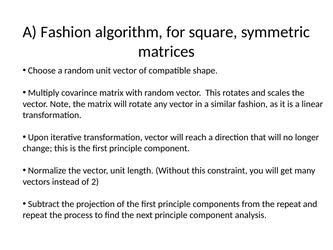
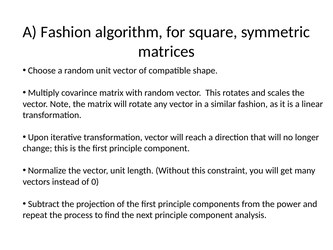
2: 2 -> 0
the repeat: repeat -> power
